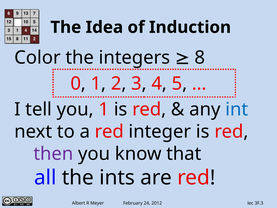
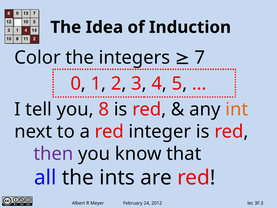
8: 8 -> 7
you 1: 1 -> 8
int colour: blue -> orange
